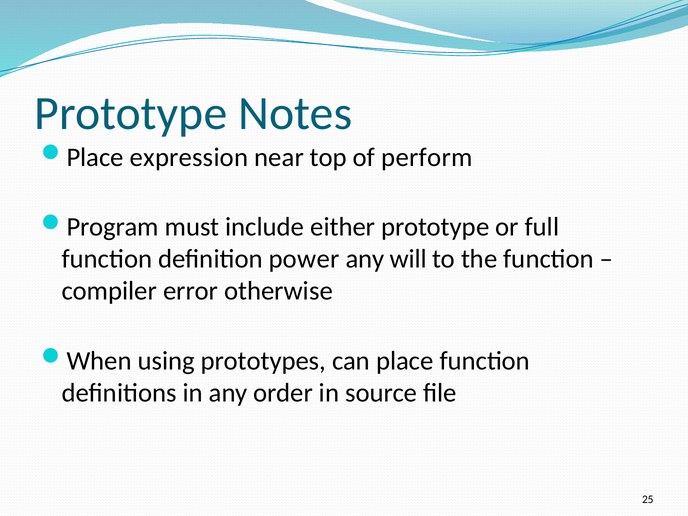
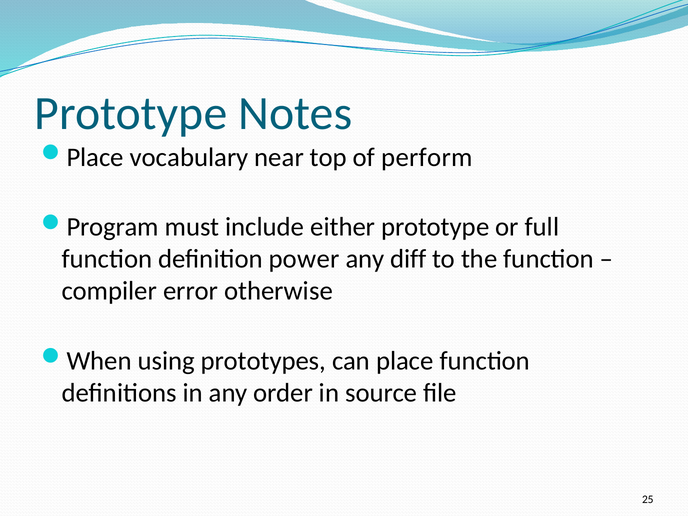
expression: expression -> vocabulary
will: will -> diff
